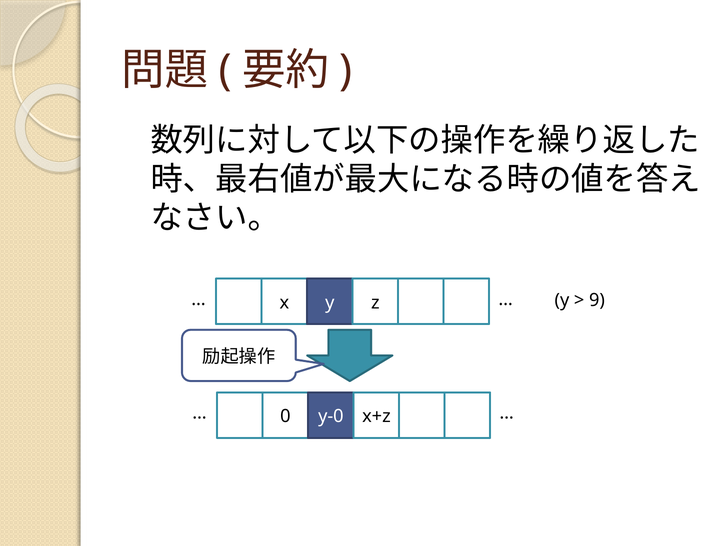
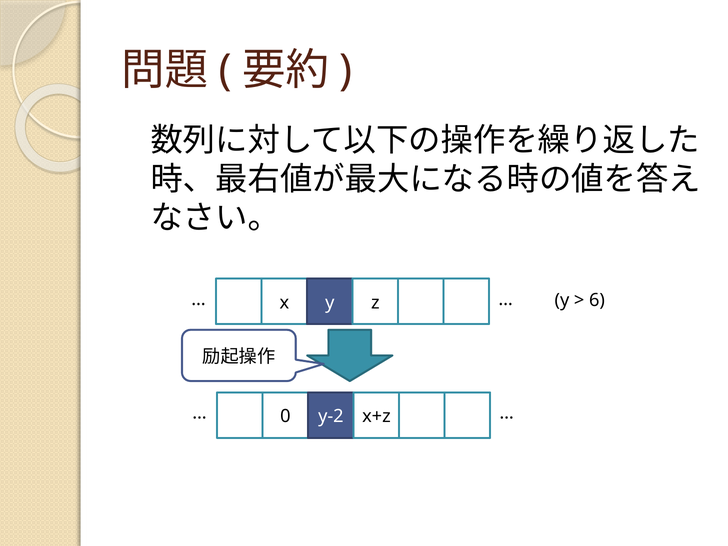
9: 9 -> 6
y-0: y-0 -> y-2
